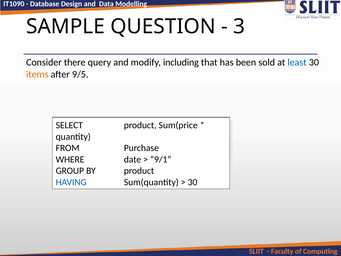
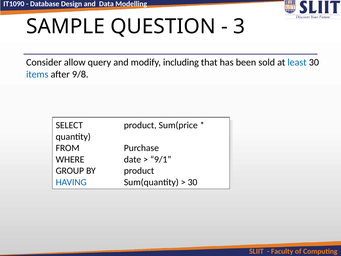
there: there -> allow
items colour: orange -> blue
9/5: 9/5 -> 9/8
